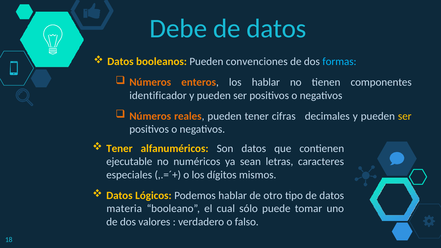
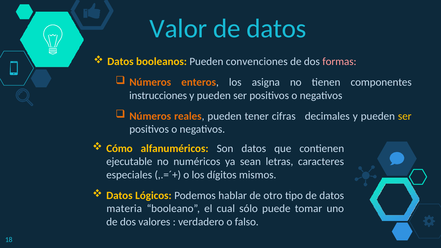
Debe: Debe -> Valor
formas colour: light blue -> pink
los hablar: hablar -> asigna
identificador: identificador -> instrucciones
Tener at (119, 148): Tener -> Cómo
